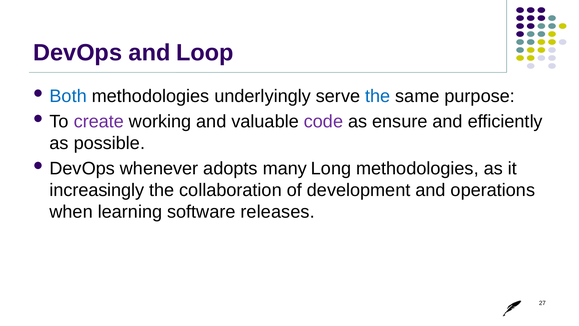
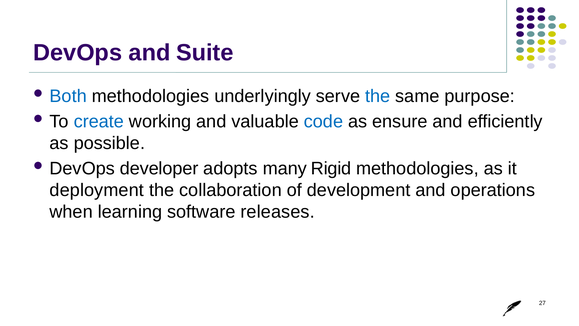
Loop: Loop -> Suite
create colour: purple -> blue
code colour: purple -> blue
whenever: whenever -> developer
Long: Long -> Rigid
increasingly: increasingly -> deployment
